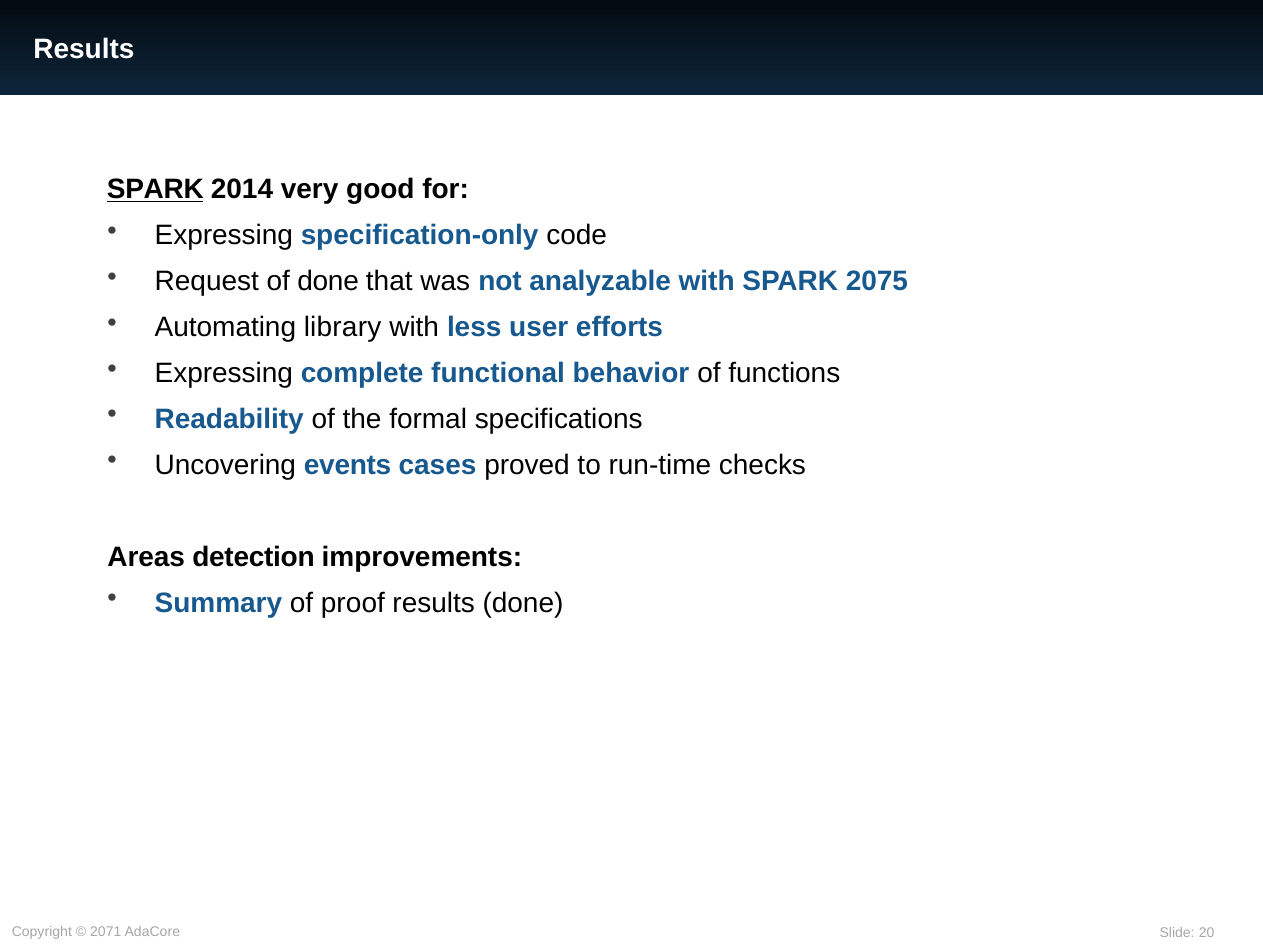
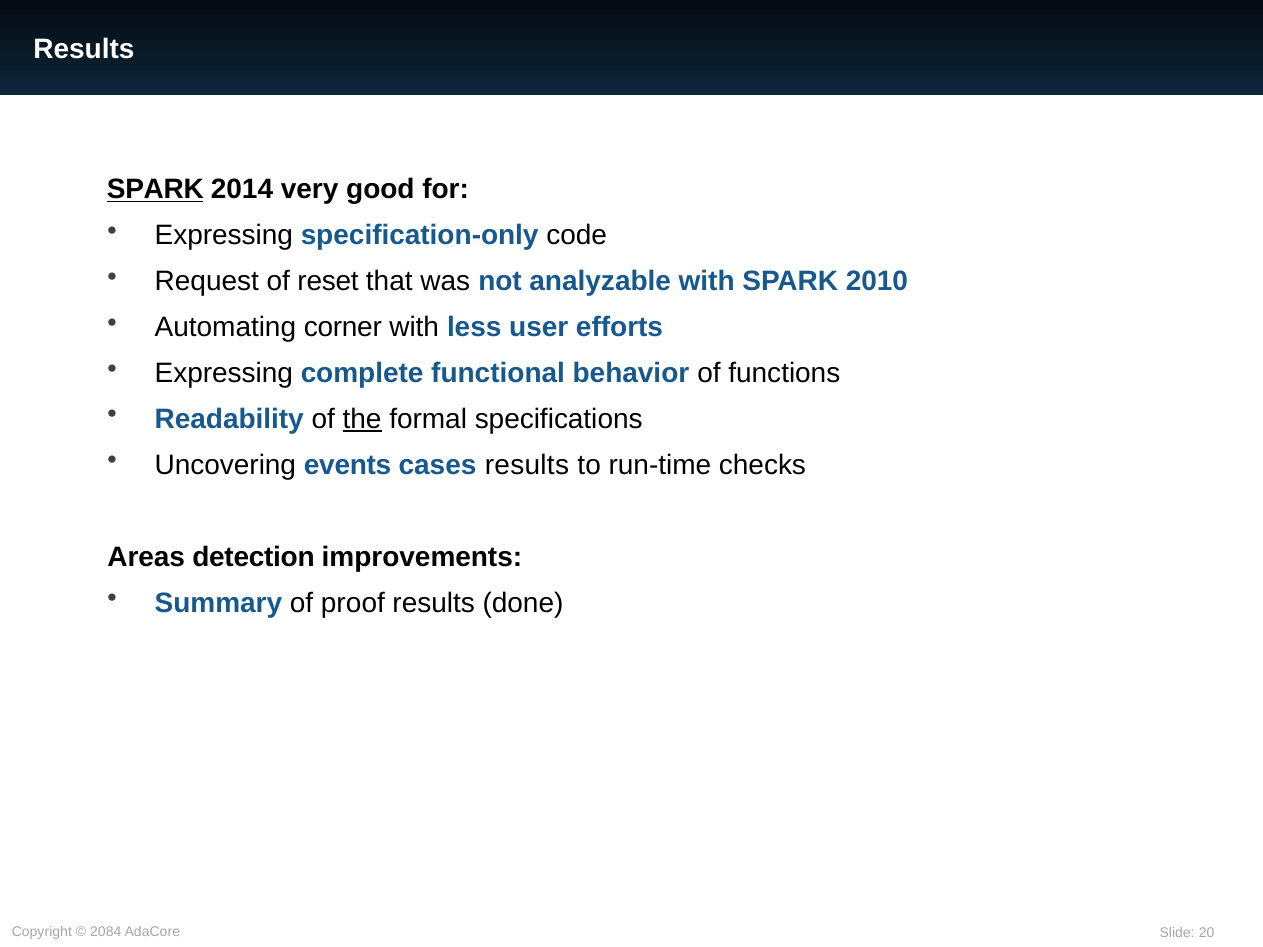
of done: done -> reset
2075: 2075 -> 2010
library: library -> corner
the underline: none -> present
cases proved: proved -> results
2071: 2071 -> 2084
